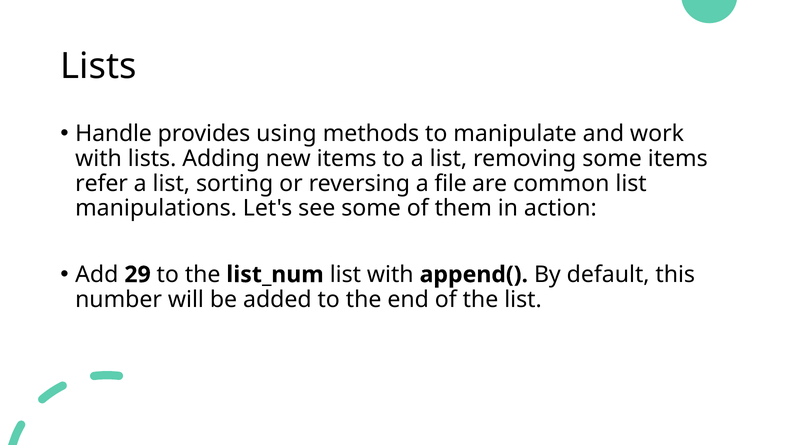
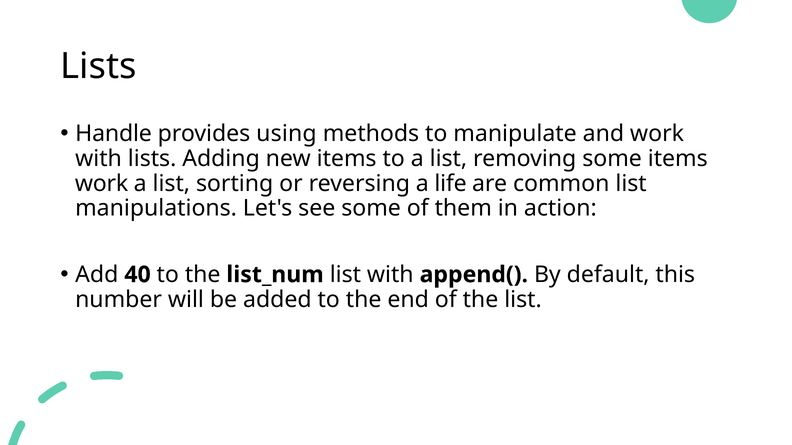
refer at (102, 184): refer -> work
file: file -> life
29: 29 -> 40
